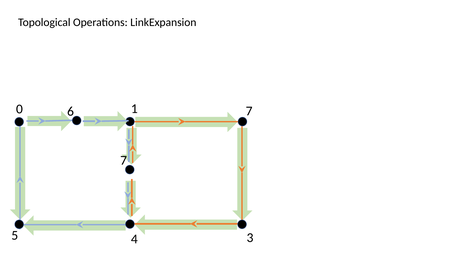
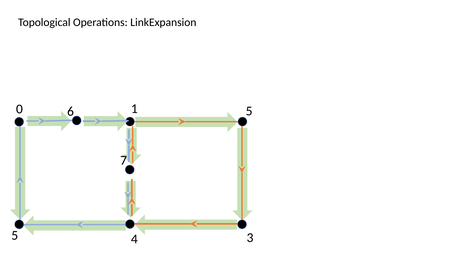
1 7: 7 -> 5
